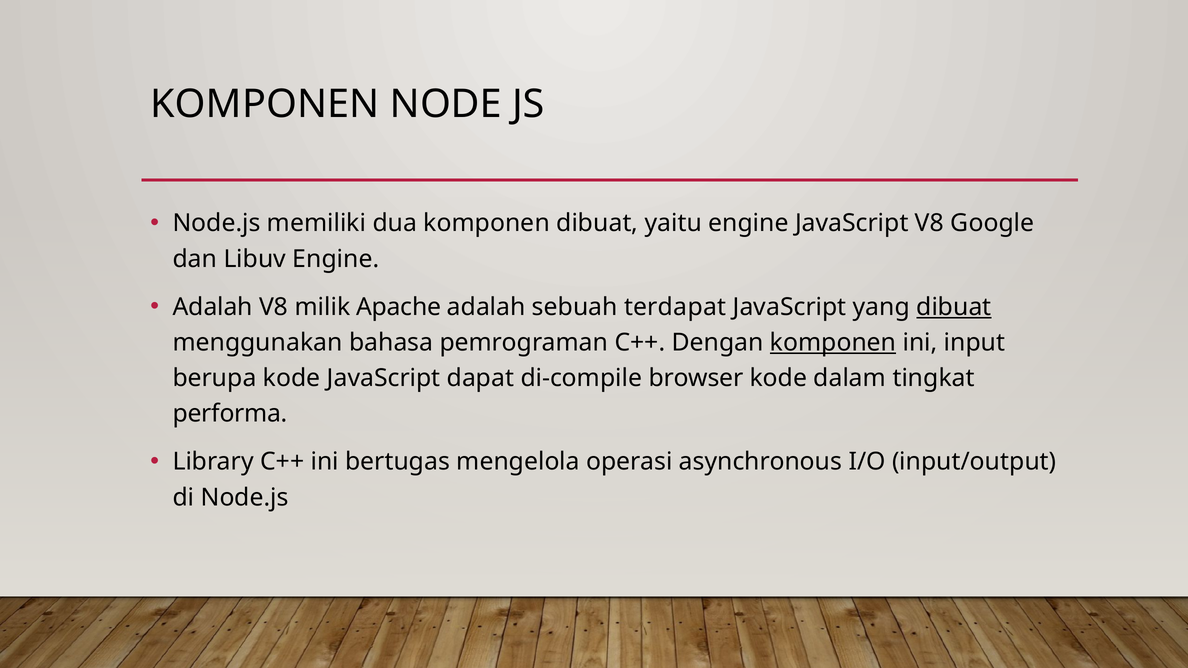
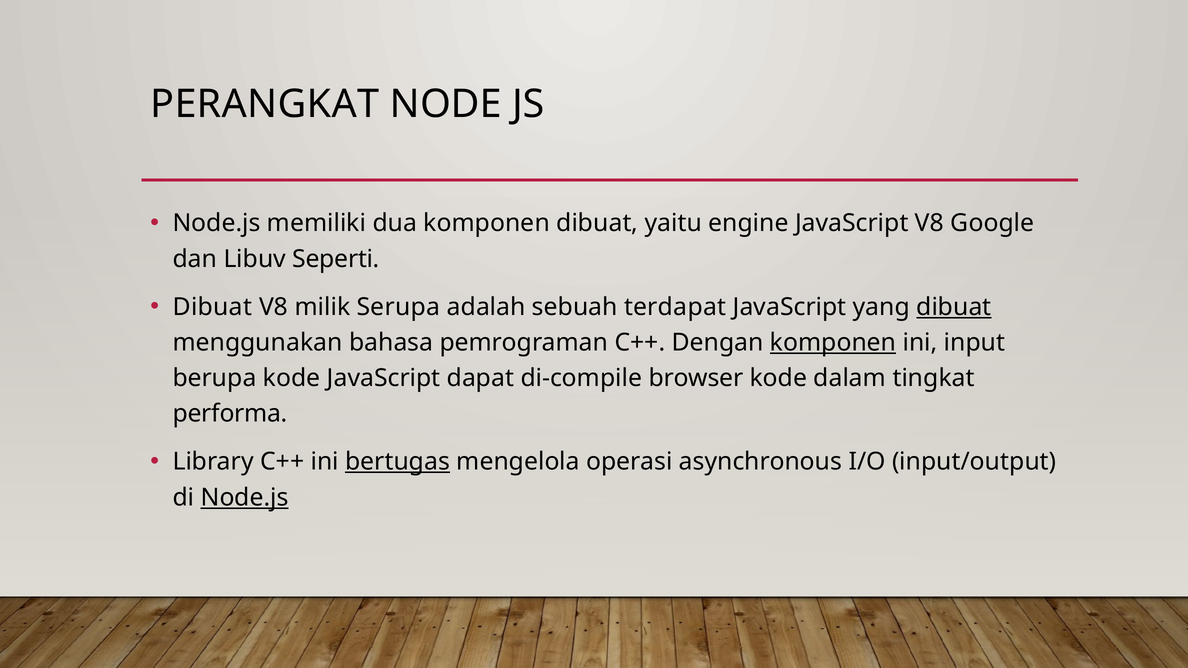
KOMPONEN at (265, 104): KOMPONEN -> PERANGKAT
Libuv Engine: Engine -> Seperti
Adalah at (213, 307): Adalah -> Dibuat
Apache: Apache -> Serupa
bertugas underline: none -> present
Node.js at (245, 498) underline: none -> present
